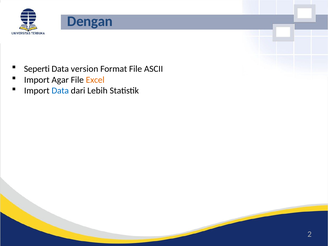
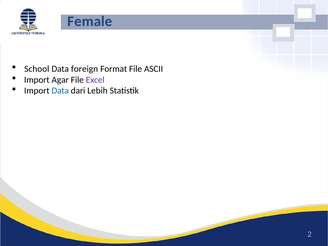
Dengan: Dengan -> Female
Seperti: Seperti -> School
version: version -> foreign
Excel colour: orange -> purple
